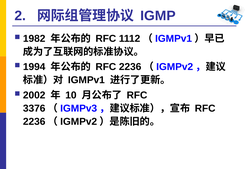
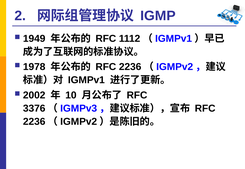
1982: 1982 -> 1949
1994: 1994 -> 1978
